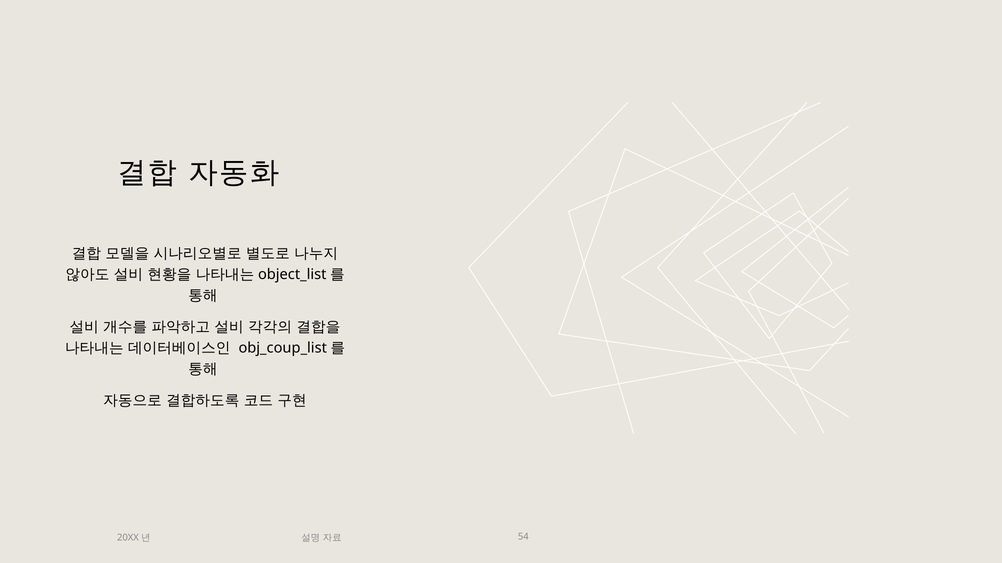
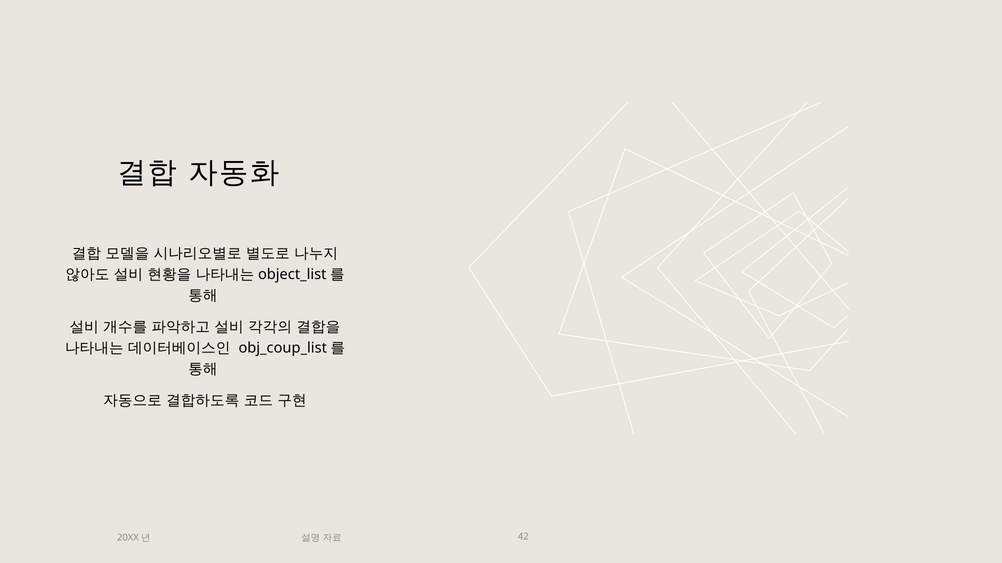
54: 54 -> 42
